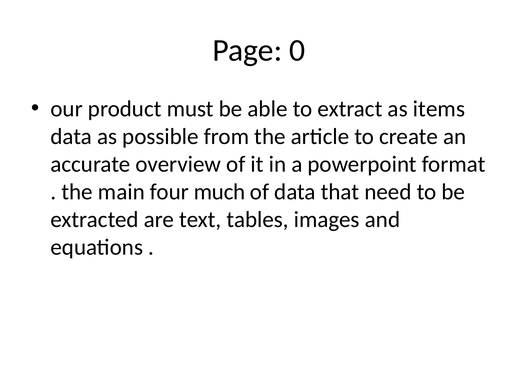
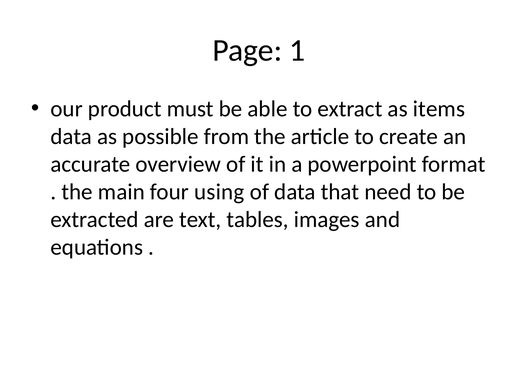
0: 0 -> 1
much: much -> using
